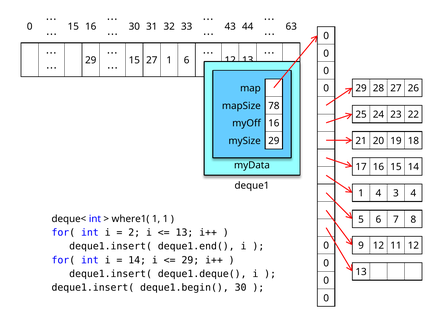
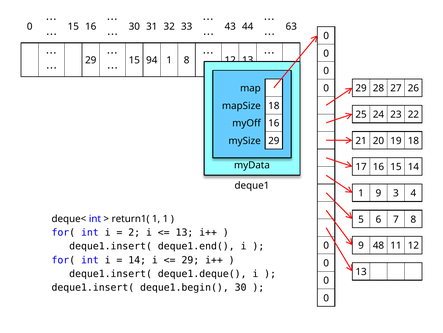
15 27: 27 -> 94
1 6: 6 -> 8
mapSize 78: 78 -> 18
1 4: 4 -> 9
where1(: where1( -> return1(
9 12: 12 -> 48
